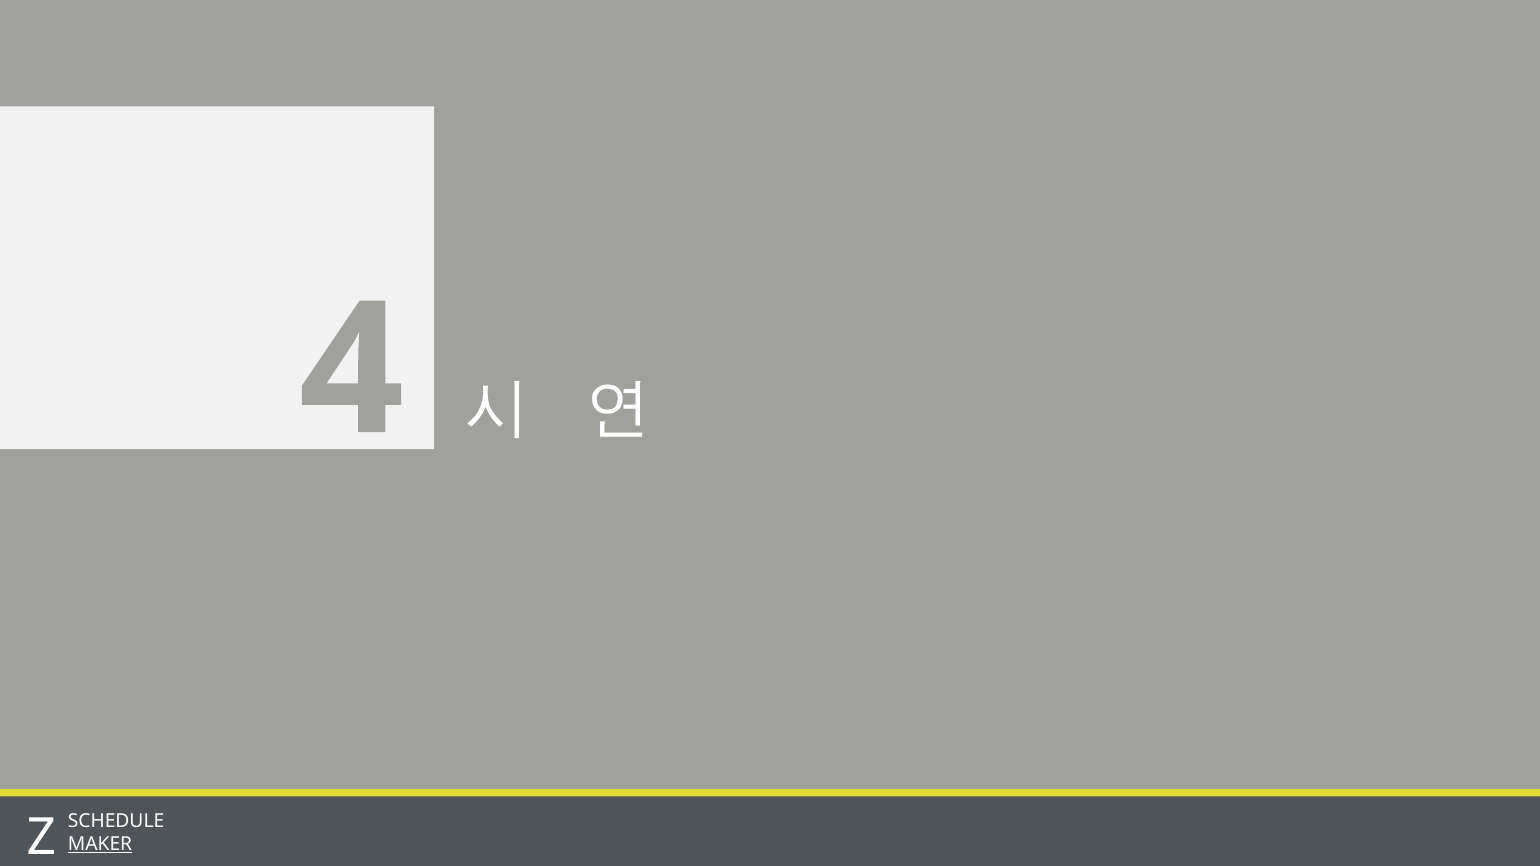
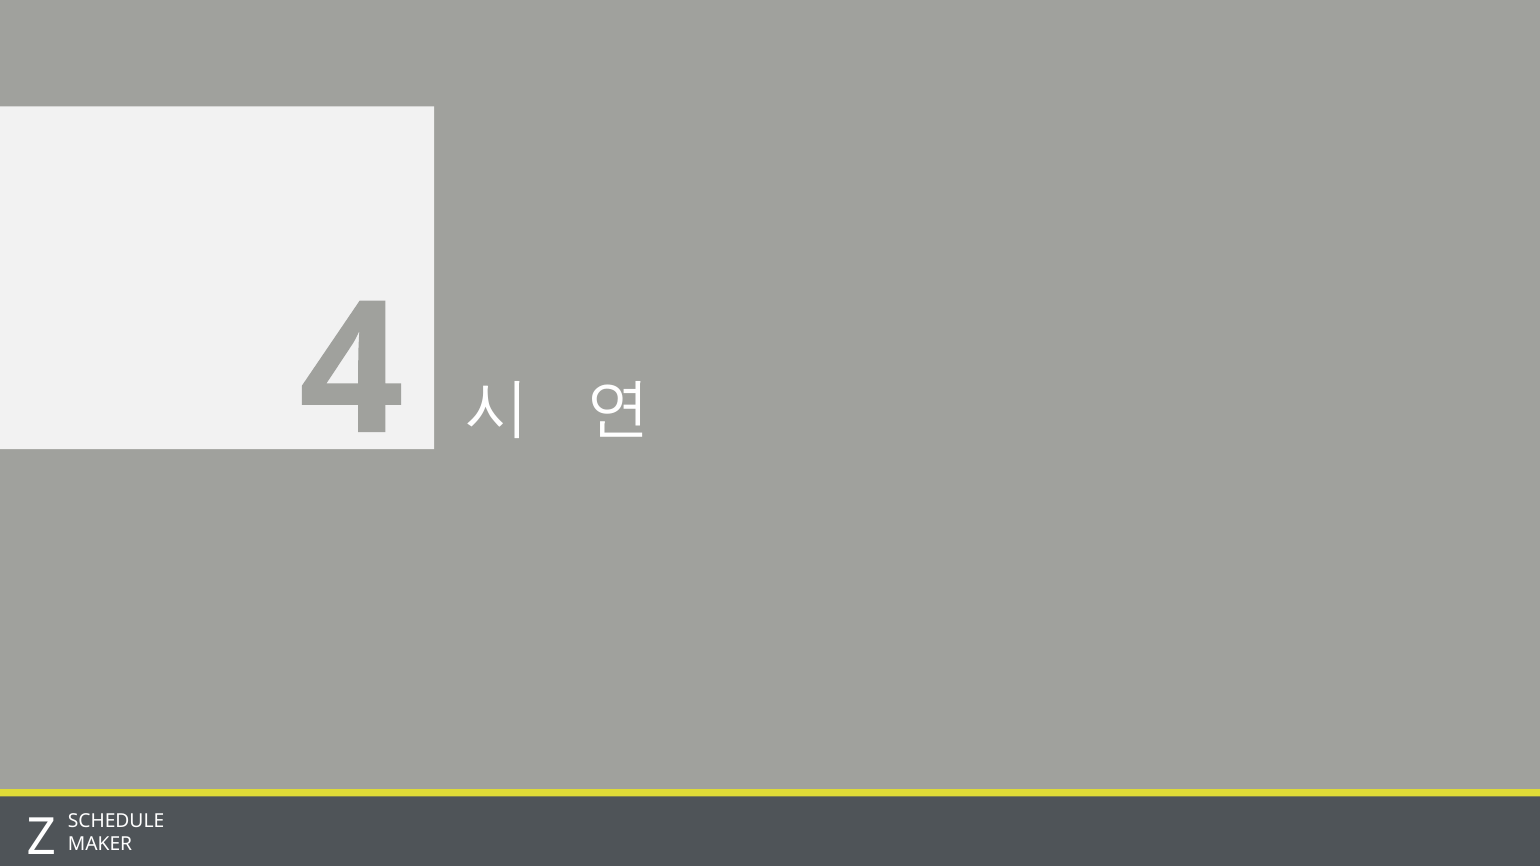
MAKER underline: present -> none
